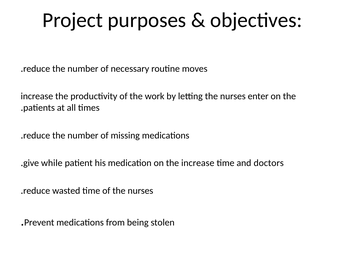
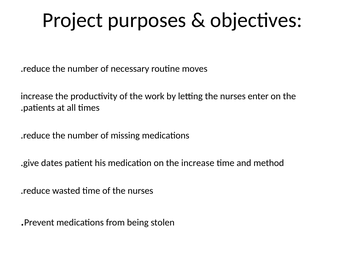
while: while -> dates
doctors: doctors -> method
